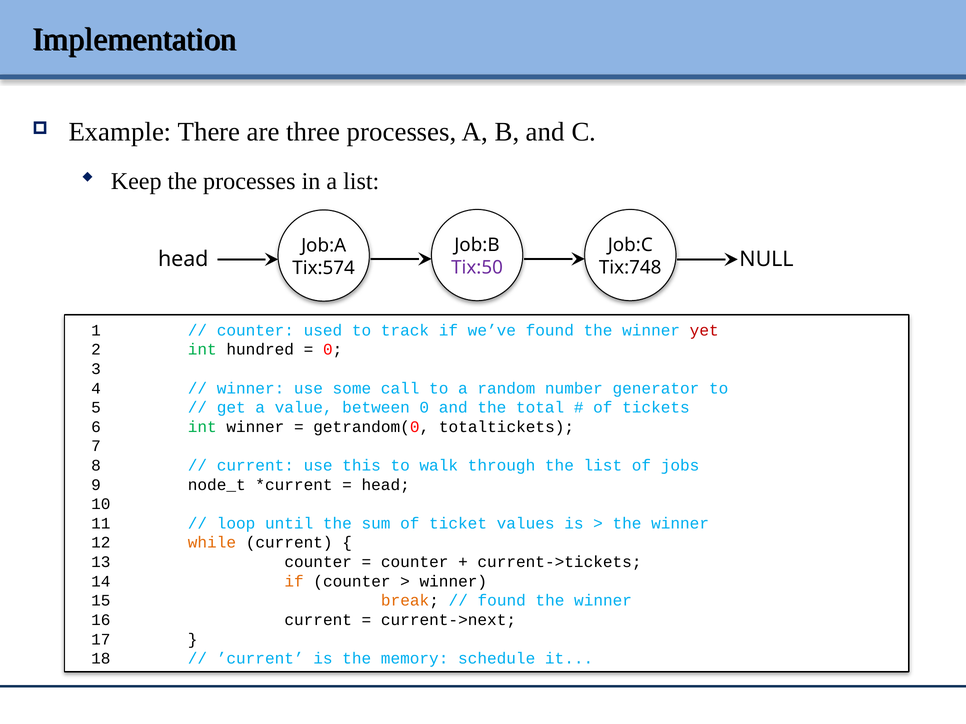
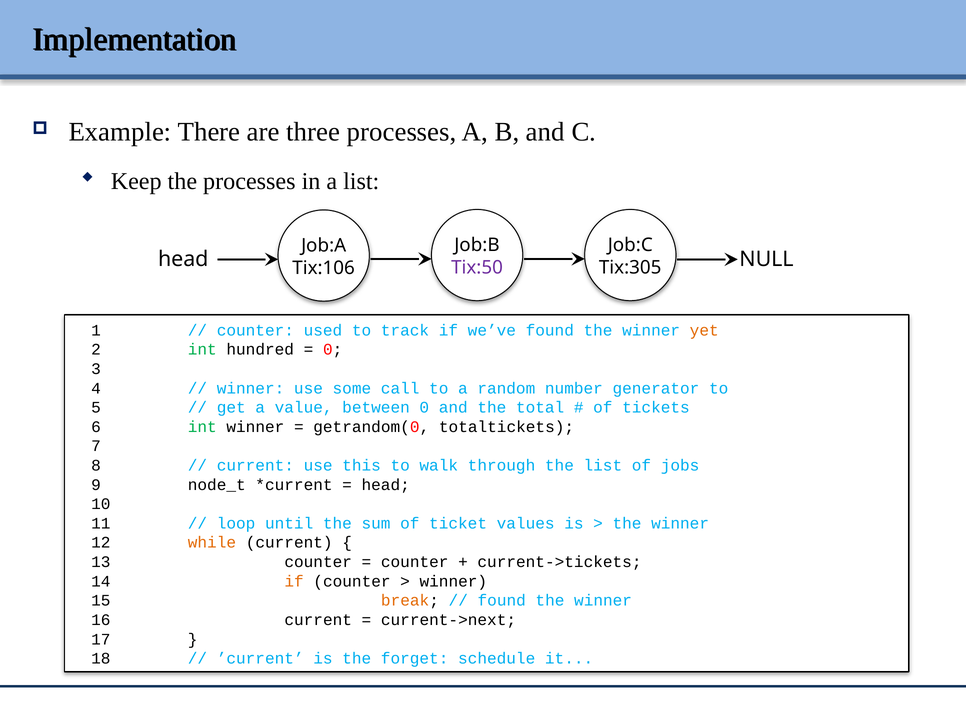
Tix:748: Tix:748 -> Tix:305
Tix:574: Tix:574 -> Tix:106
yet colour: red -> orange
memory: memory -> forget
